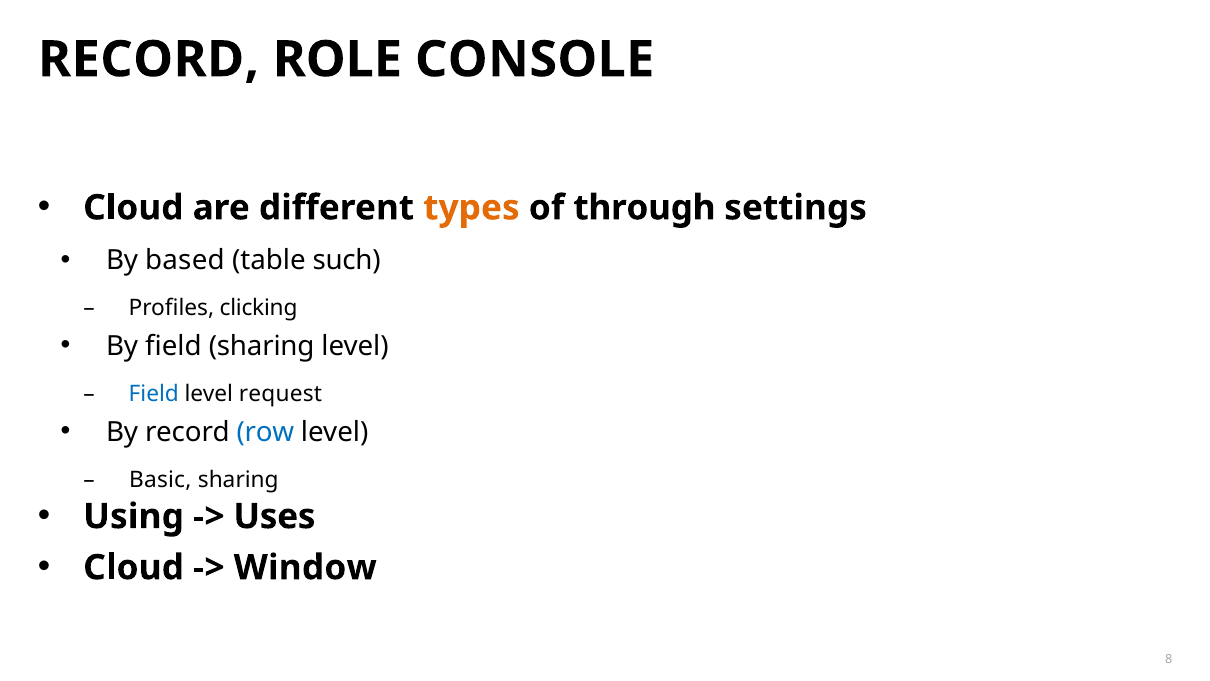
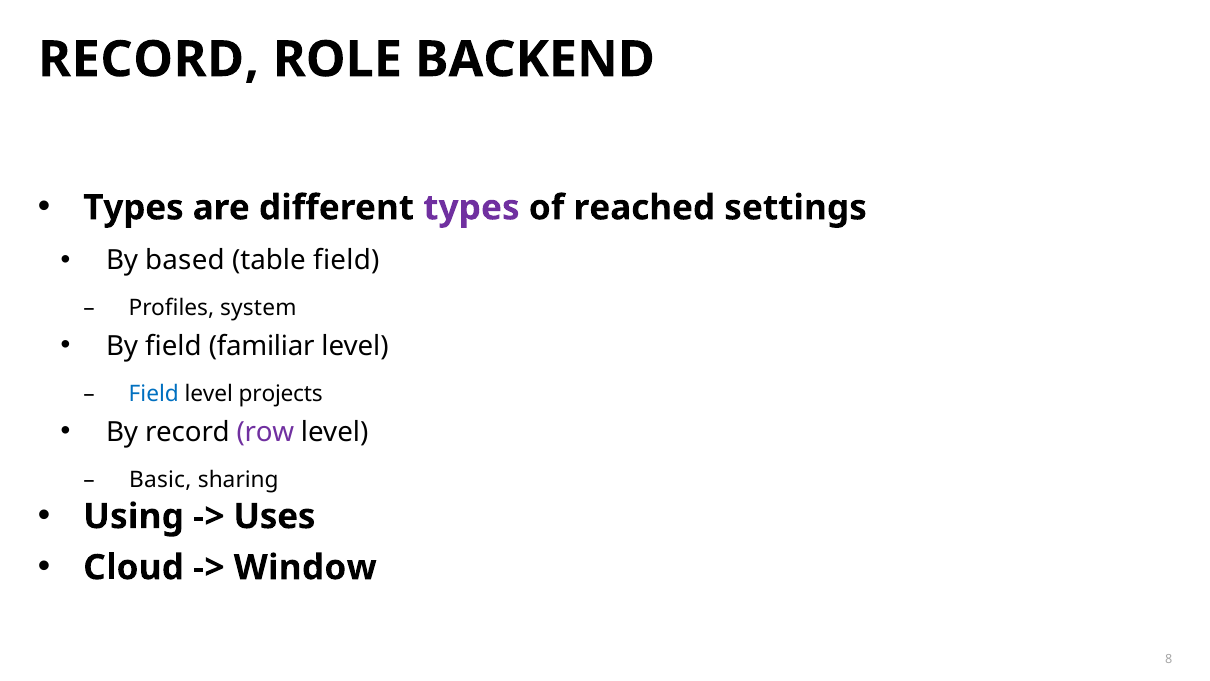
CONSOLE: CONSOLE -> BACKEND
Cloud at (133, 208): Cloud -> Types
types at (471, 208) colour: orange -> purple
through: through -> reached
table such: such -> field
clicking: clicking -> system
field sharing: sharing -> familiar
request: request -> projects
row colour: blue -> purple
